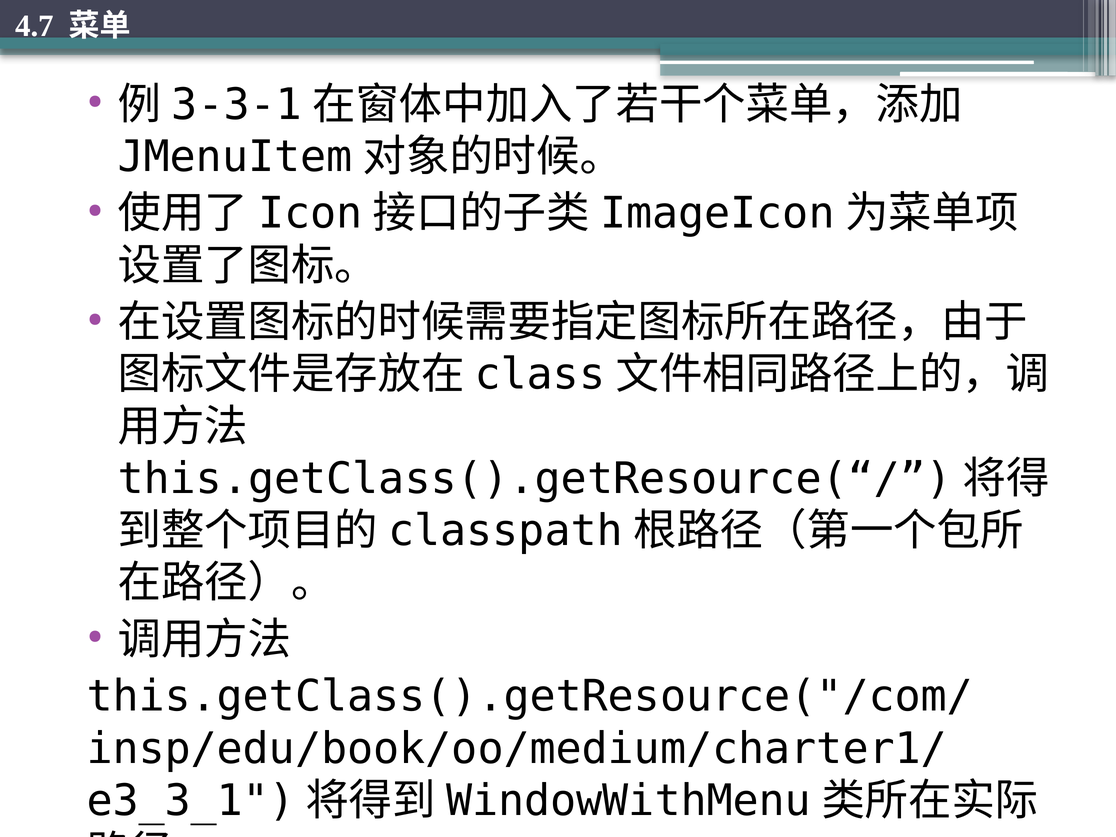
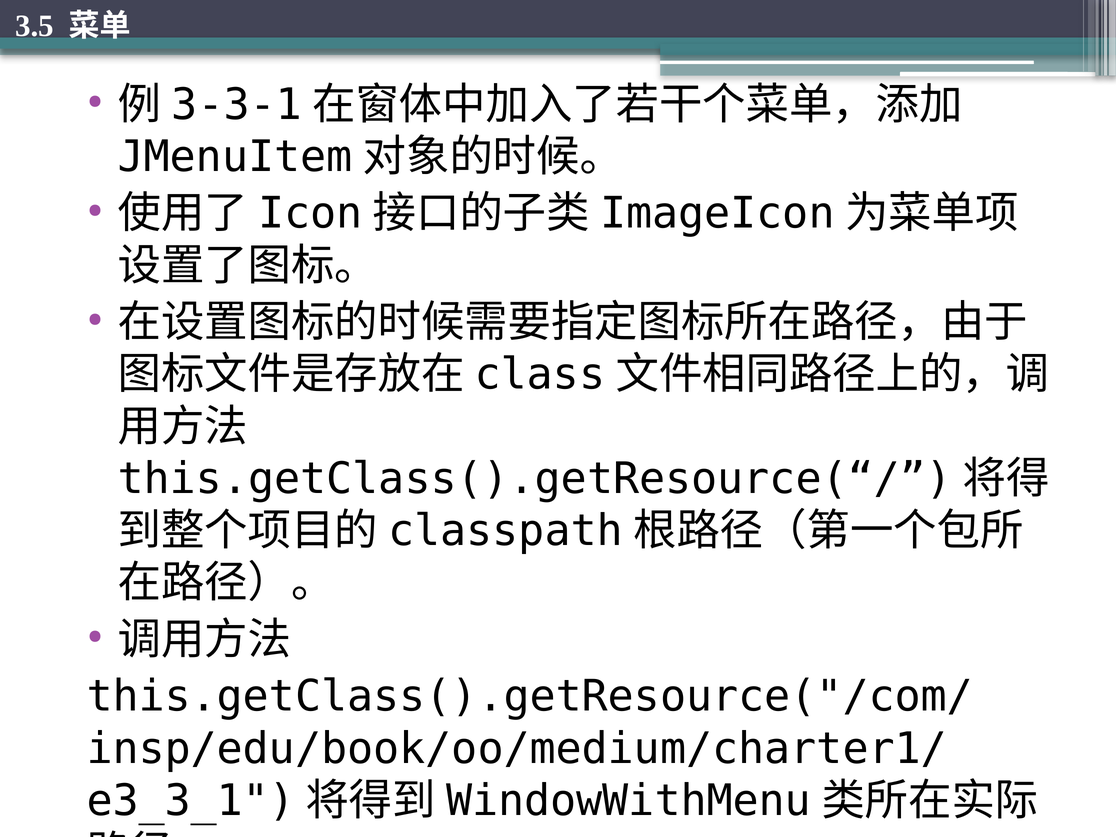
4.7: 4.7 -> 3.5
